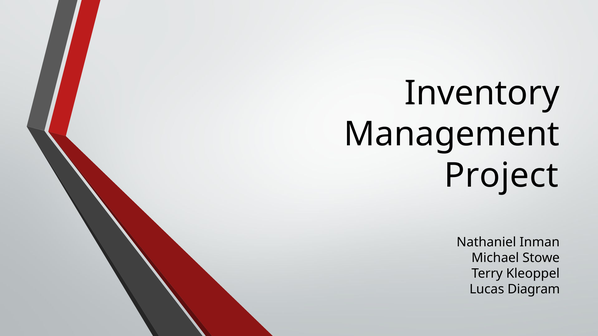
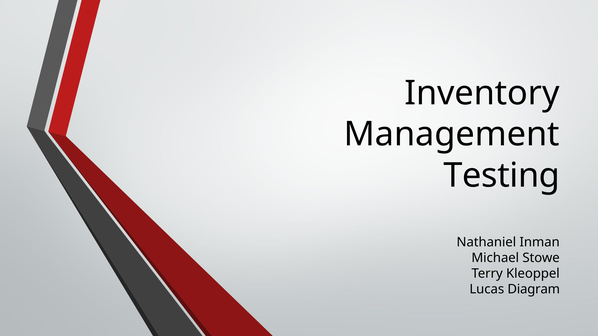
Project: Project -> Testing
